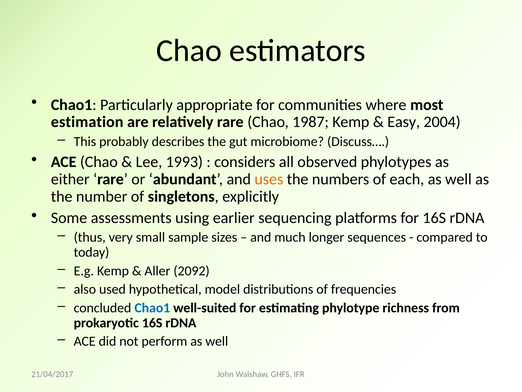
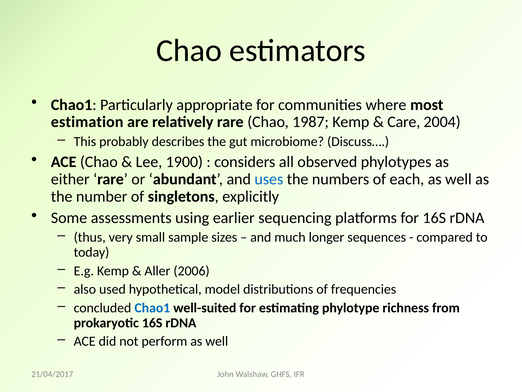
Easy: Easy -> Care
1993: 1993 -> 1900
uses colour: orange -> blue
2092: 2092 -> 2006
